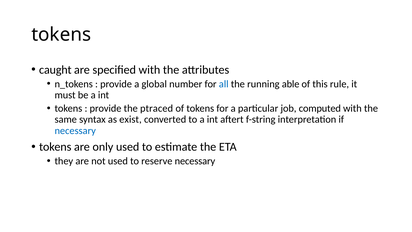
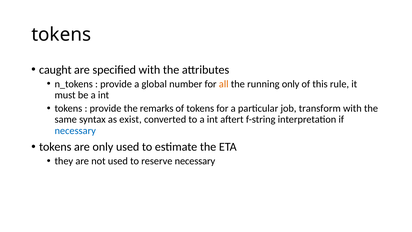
all colour: blue -> orange
running able: able -> only
ptraced: ptraced -> remarks
computed: computed -> transform
